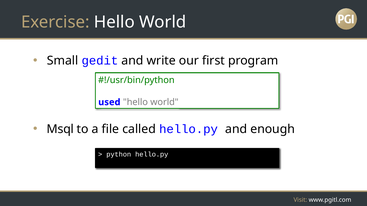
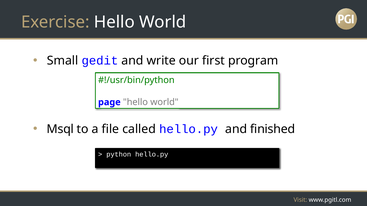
used: used -> page
enough: enough -> finished
